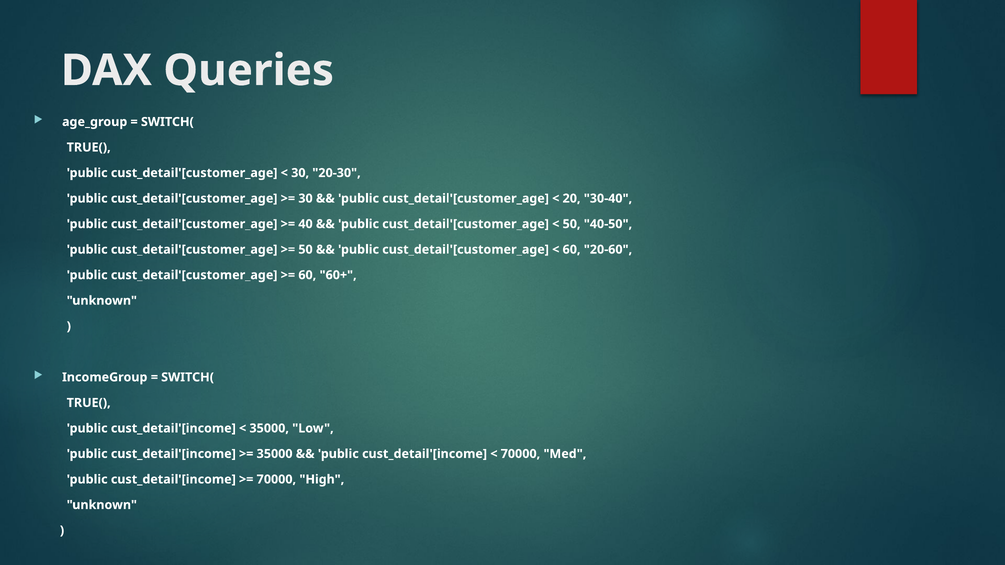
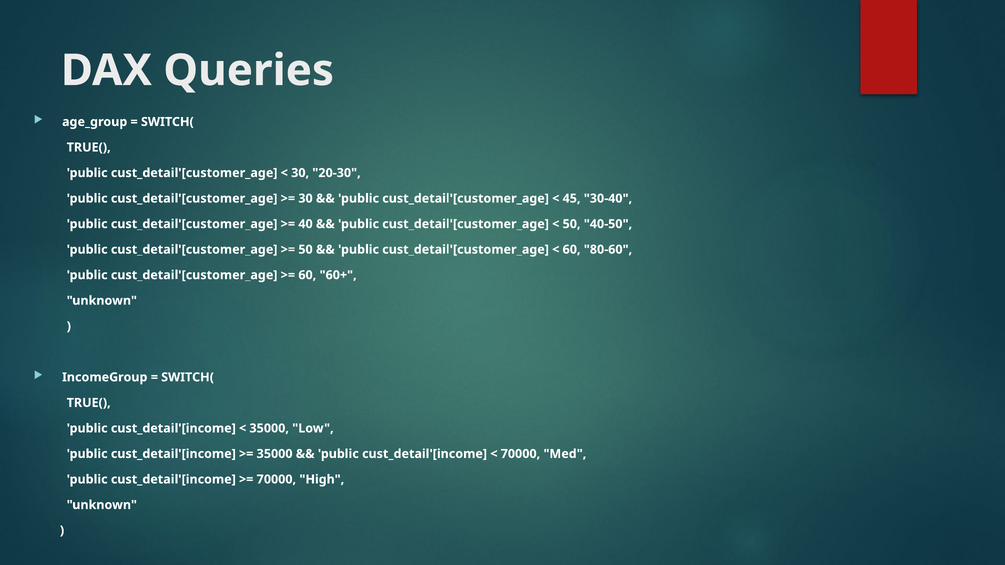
20: 20 -> 45
20-60: 20-60 -> 80-60
